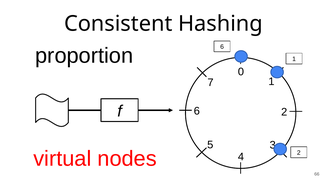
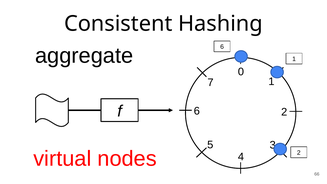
proportion: proportion -> aggregate
